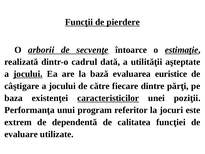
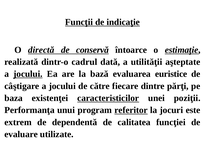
pierdere: pierdere -> indicaţie
arborii: arborii -> directă
secvenţe: secvenţe -> conservă
referitor underline: none -> present
